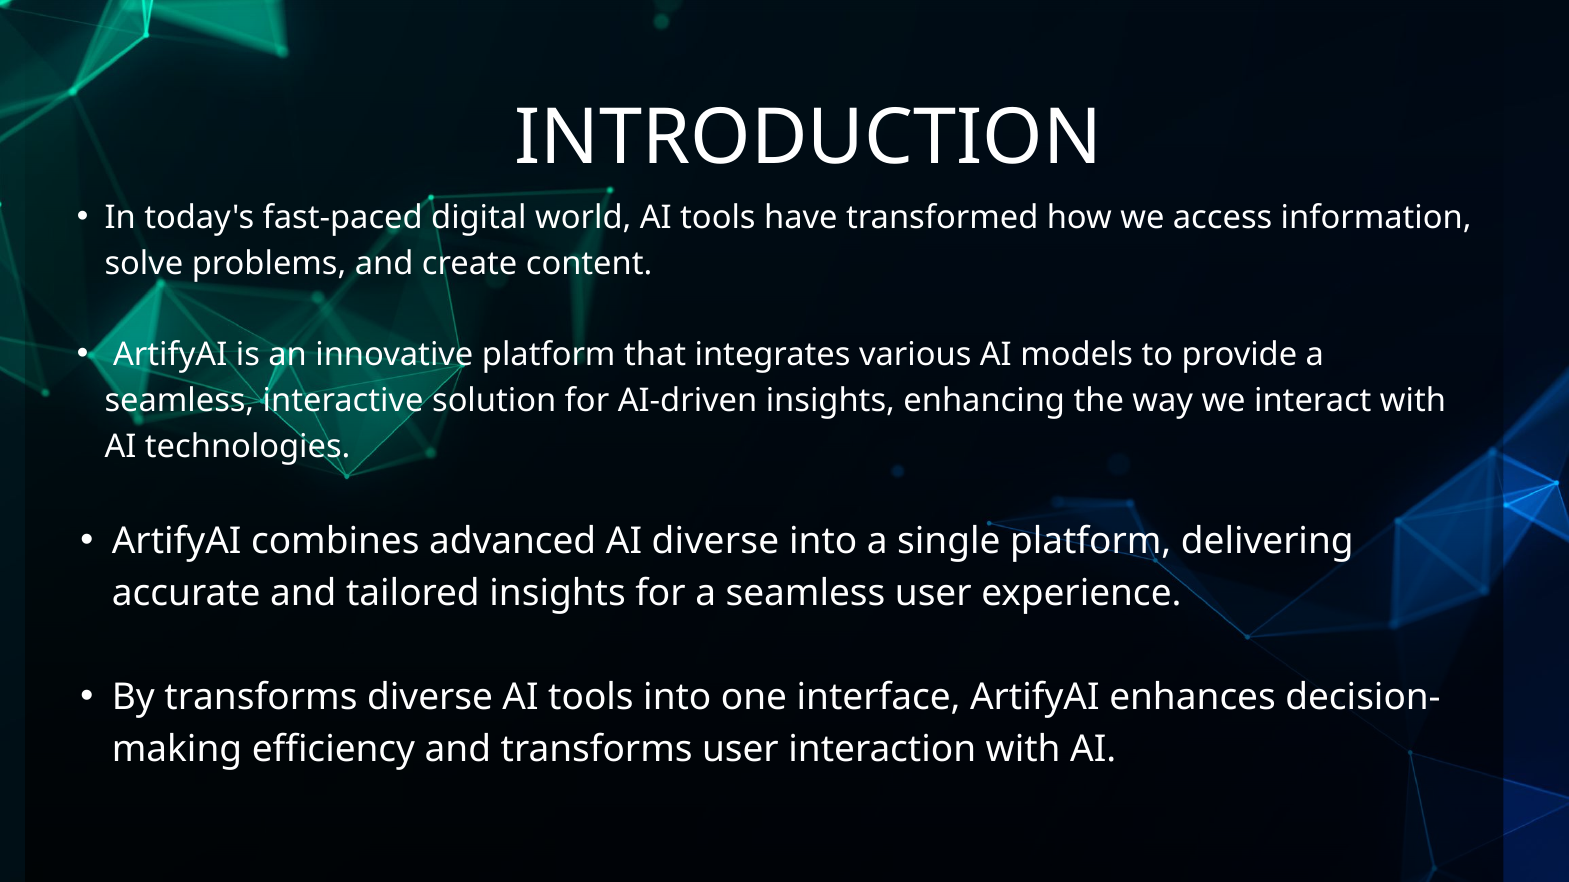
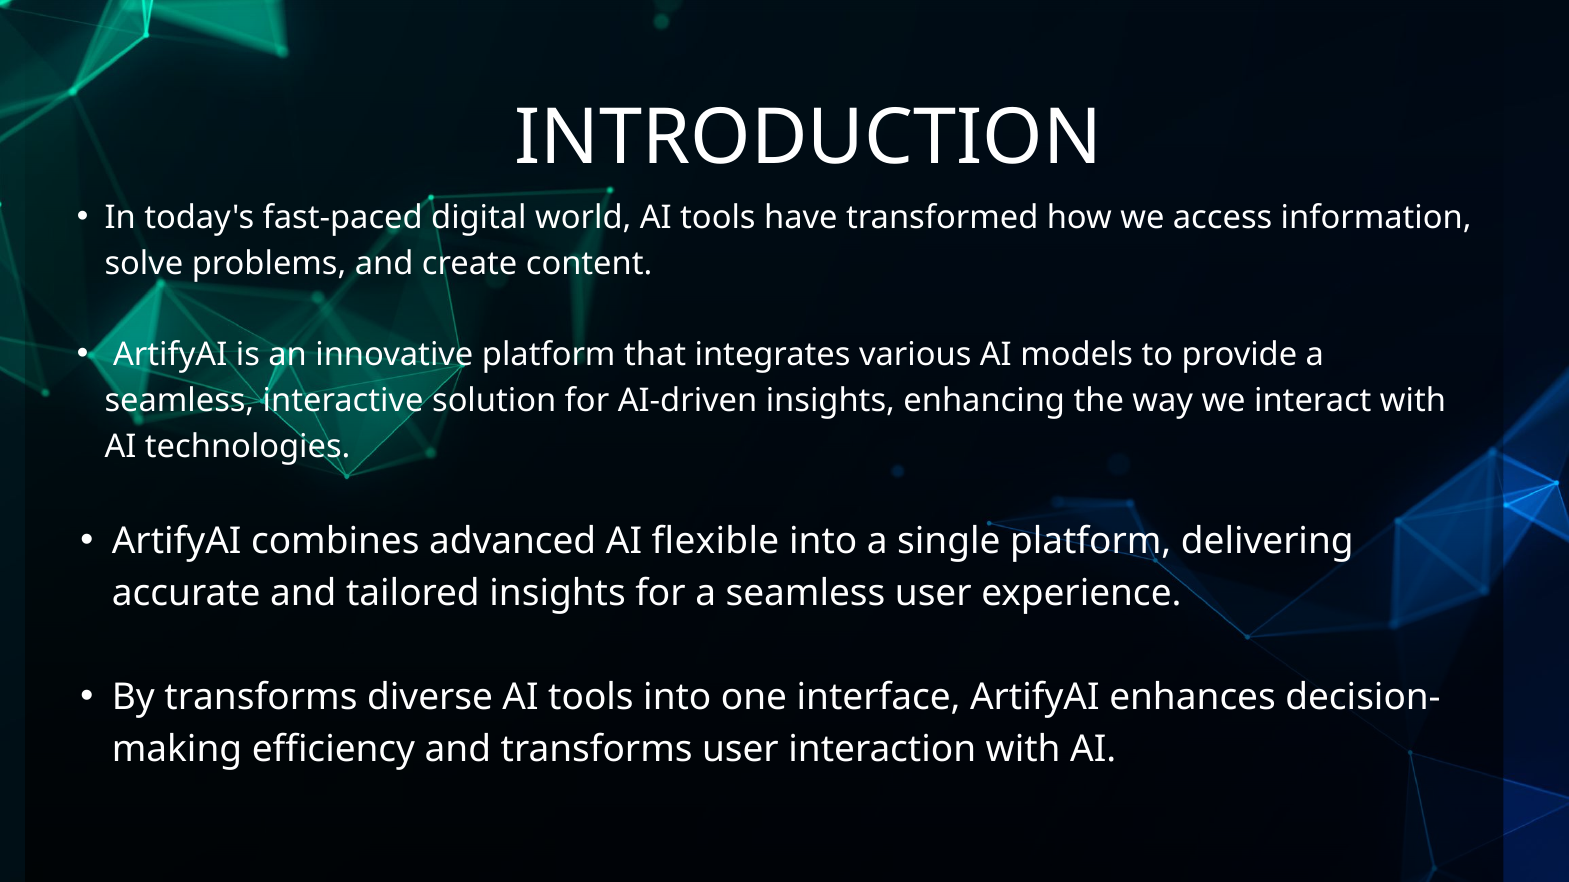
AI diverse: diverse -> flexible
